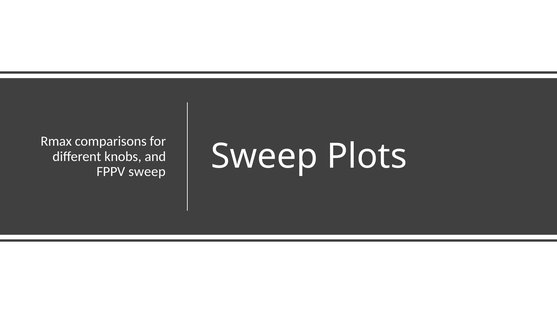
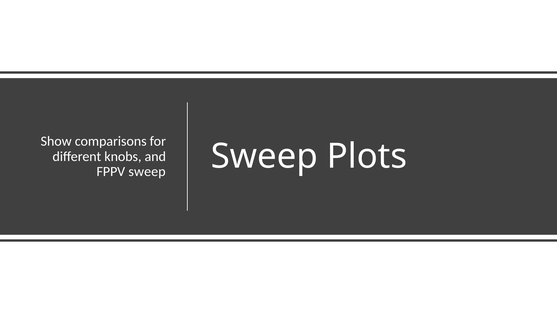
Rmax: Rmax -> Show
